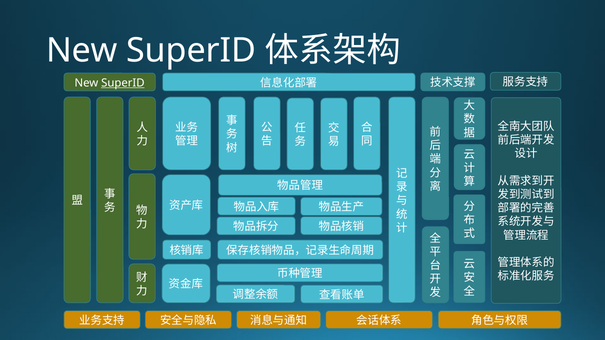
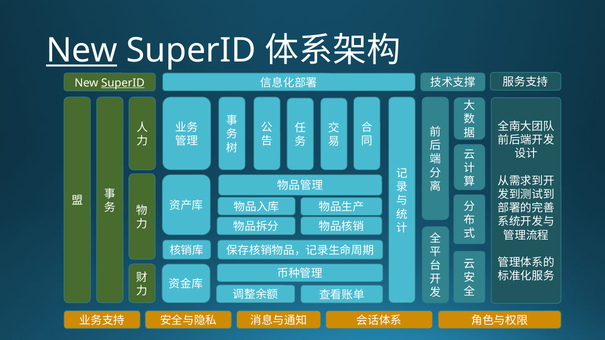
New at (82, 51) underline: none -> present
